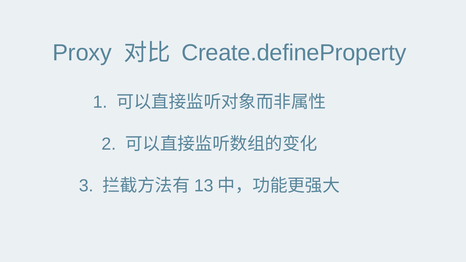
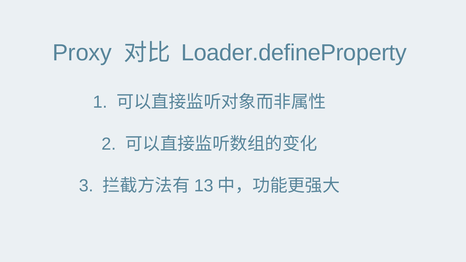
Create.defineProperty: Create.defineProperty -> Loader.defineProperty
